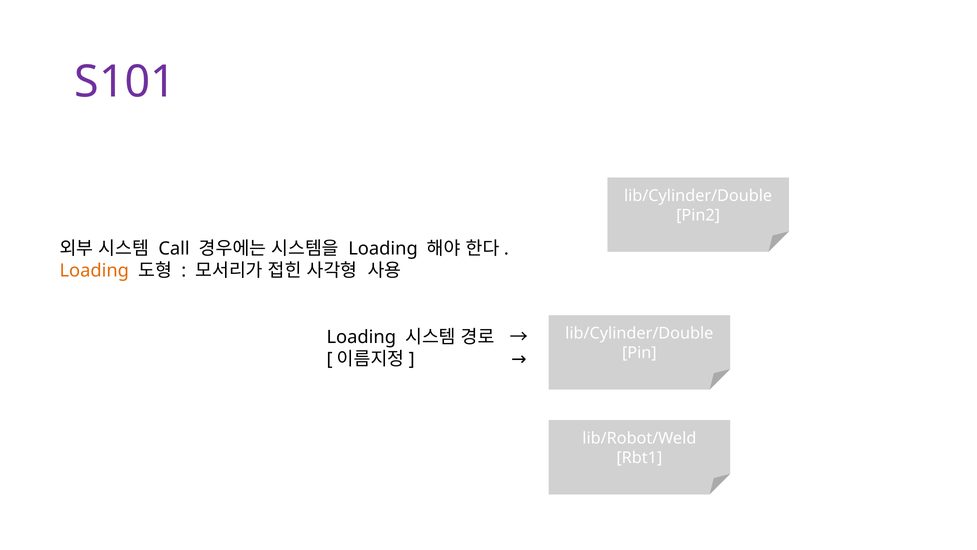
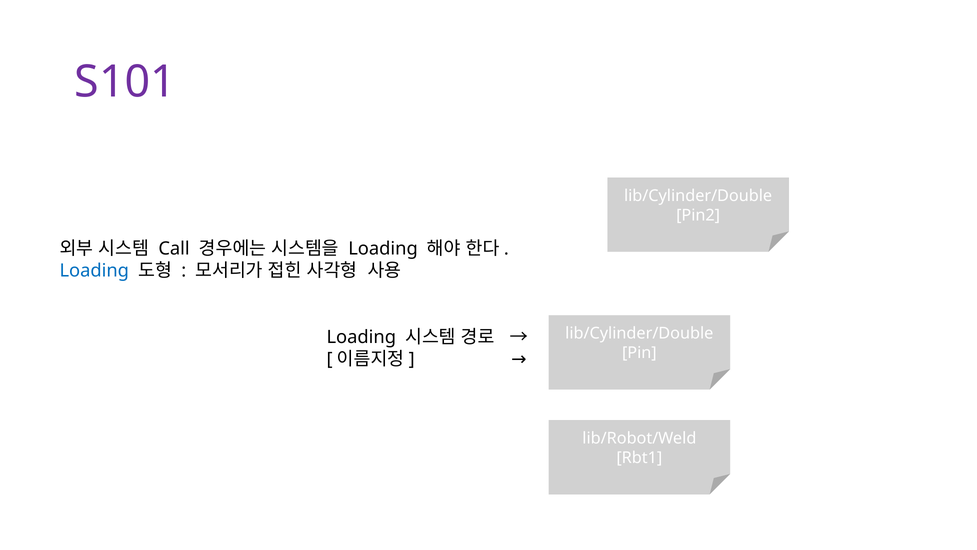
Loading at (94, 271) colour: orange -> blue
